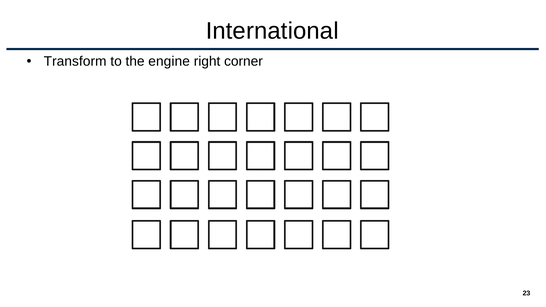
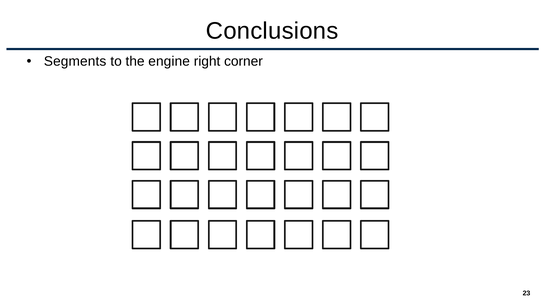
International: International -> Conclusions
Transform: Transform -> Segments
